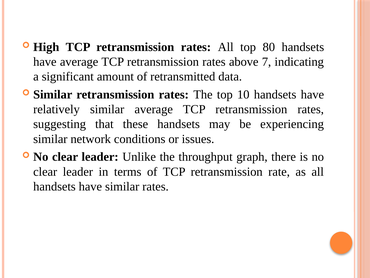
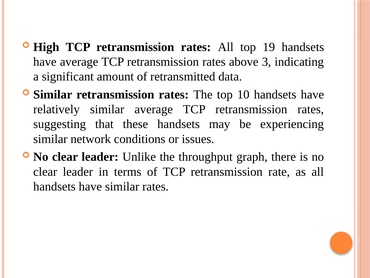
80: 80 -> 19
7: 7 -> 3
